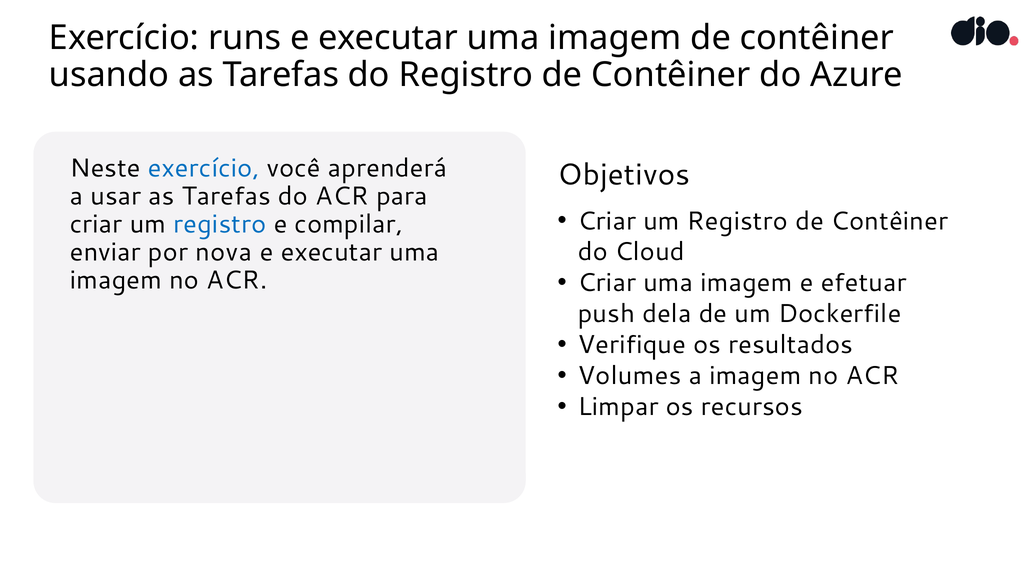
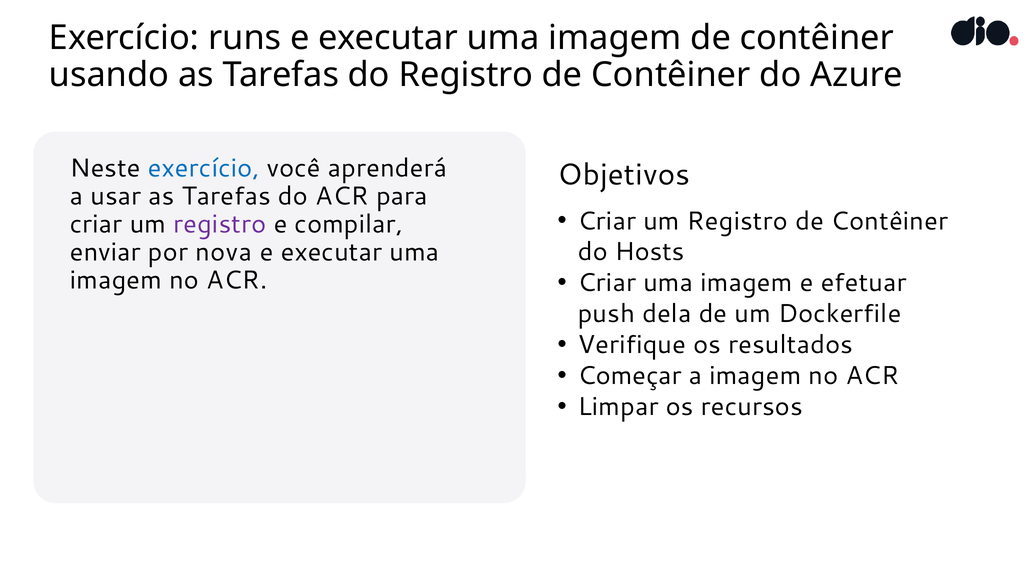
registro at (220, 224) colour: blue -> purple
Cloud: Cloud -> Hosts
Volumes: Volumes -> Começar
